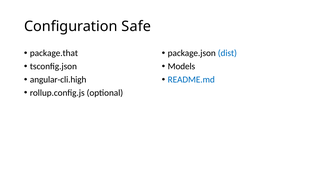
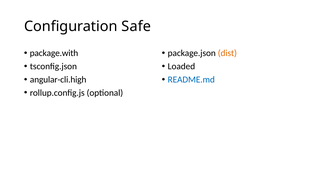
package.that: package.that -> package.with
dist colour: blue -> orange
Models: Models -> Loaded
